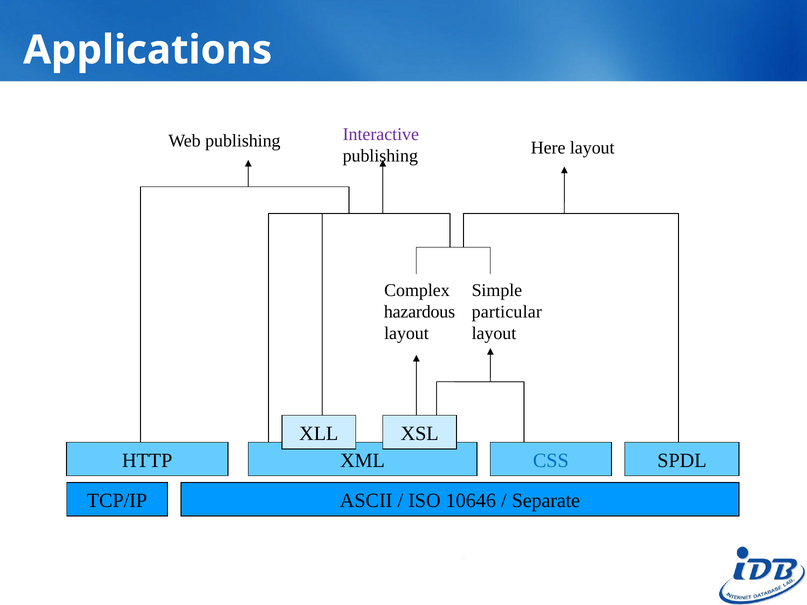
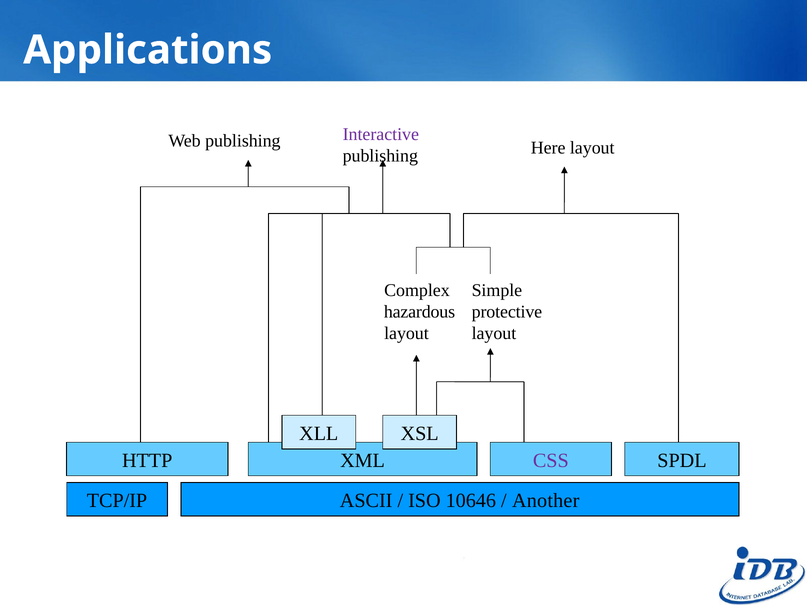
particular: particular -> protective
CSS colour: blue -> purple
Separate: Separate -> Another
